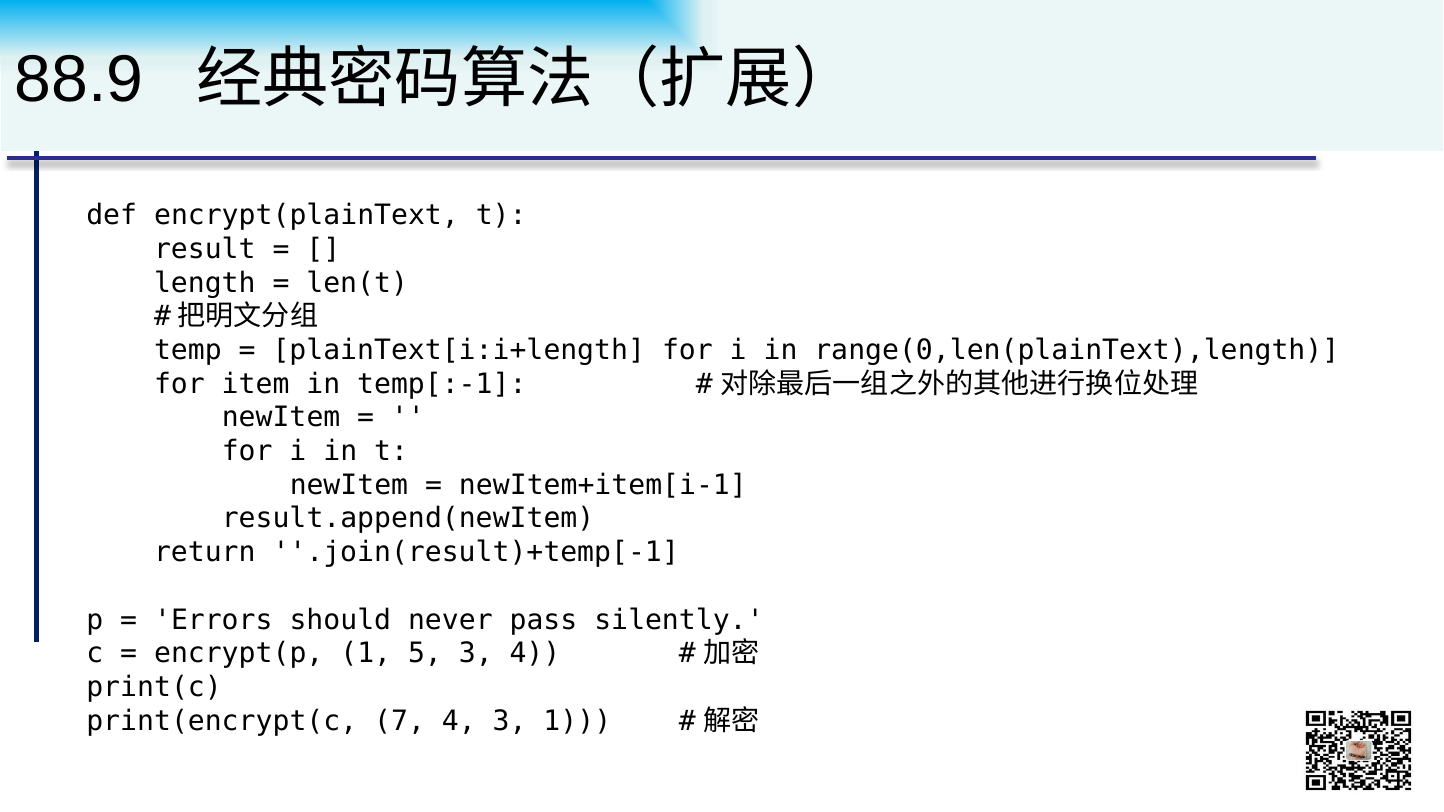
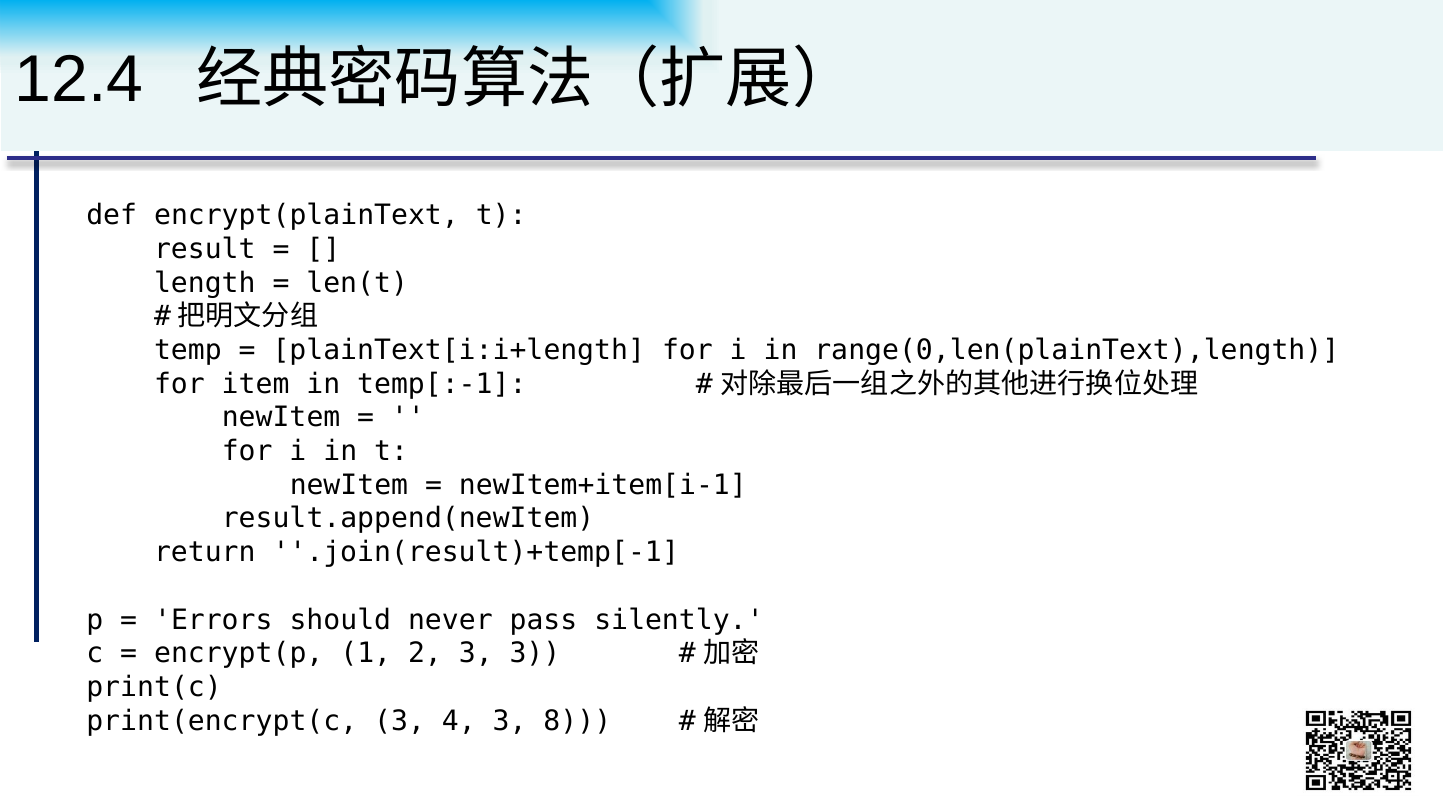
88.9: 88.9 -> 12.4
5: 5 -> 2
3 4: 4 -> 3
print(encrypt(c 7: 7 -> 3
3 1: 1 -> 8
